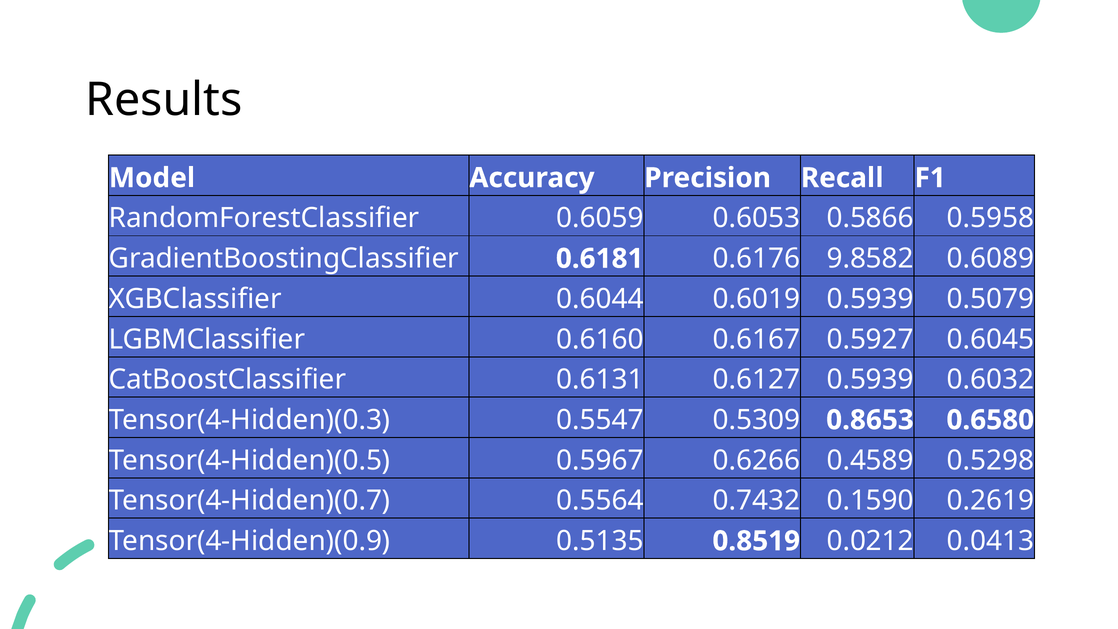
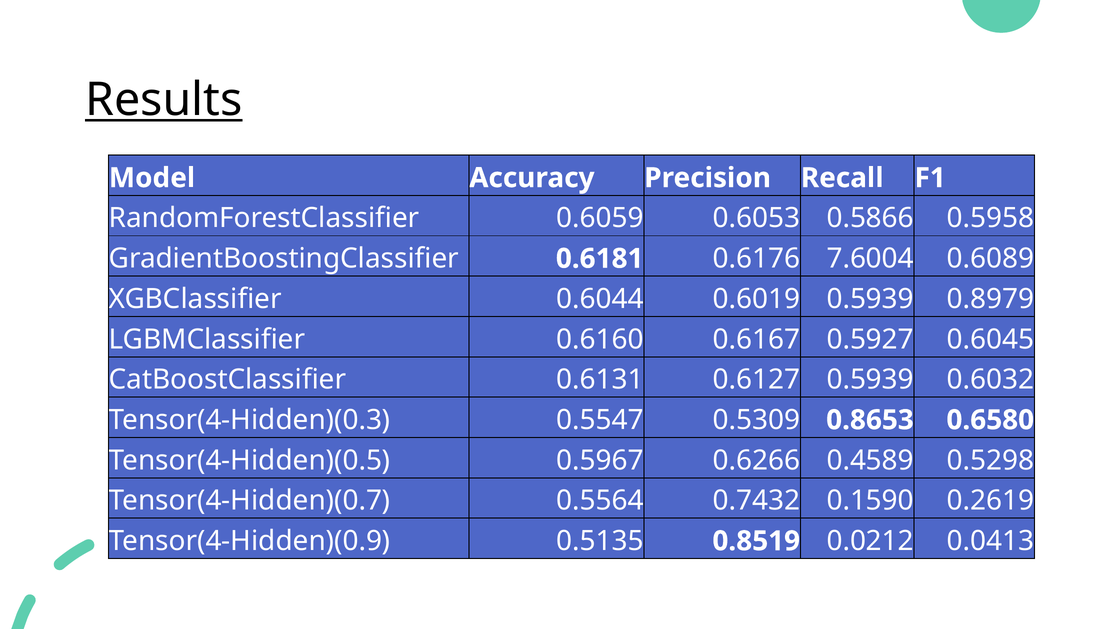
Results underline: none -> present
9.8582: 9.8582 -> 7.6004
0.5079: 0.5079 -> 0.8979
